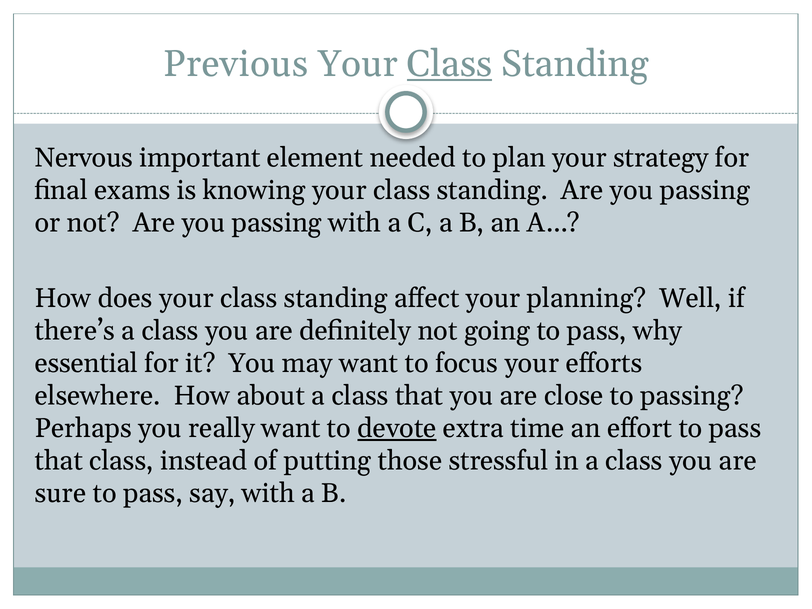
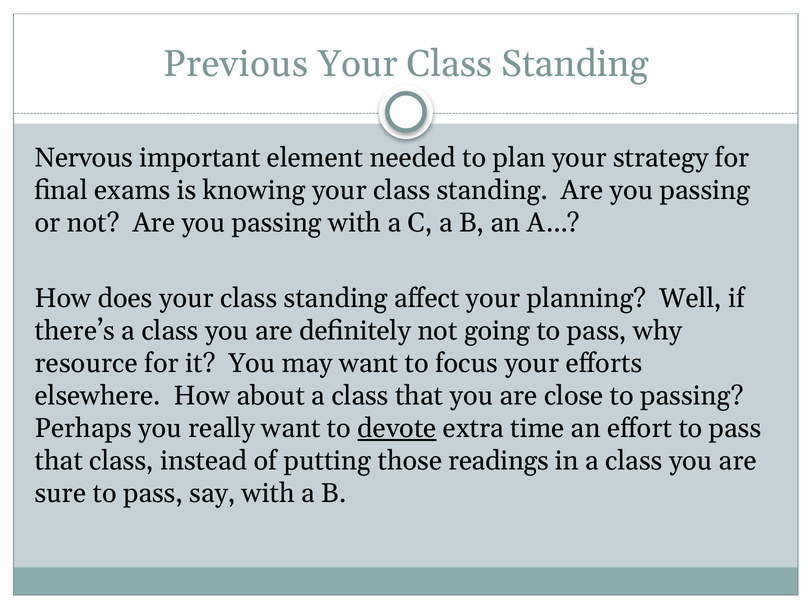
Class at (450, 64) underline: present -> none
essential: essential -> resource
stressful: stressful -> readings
